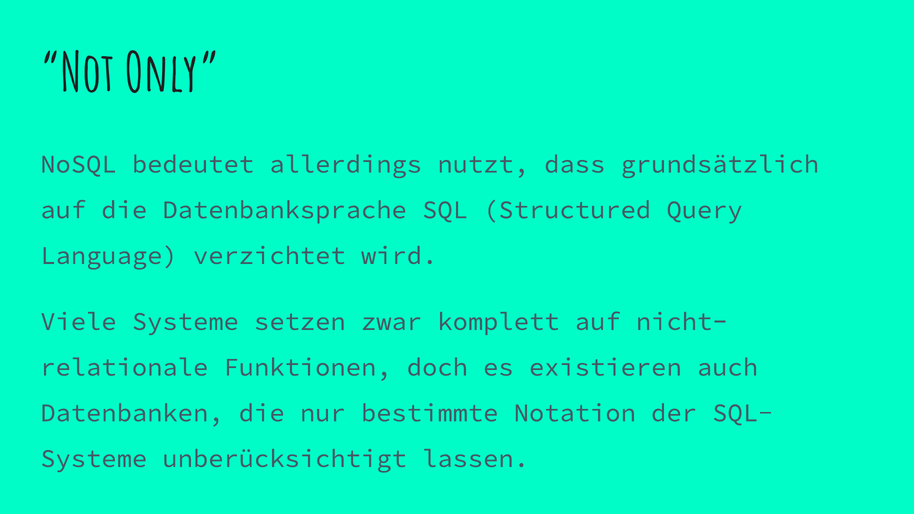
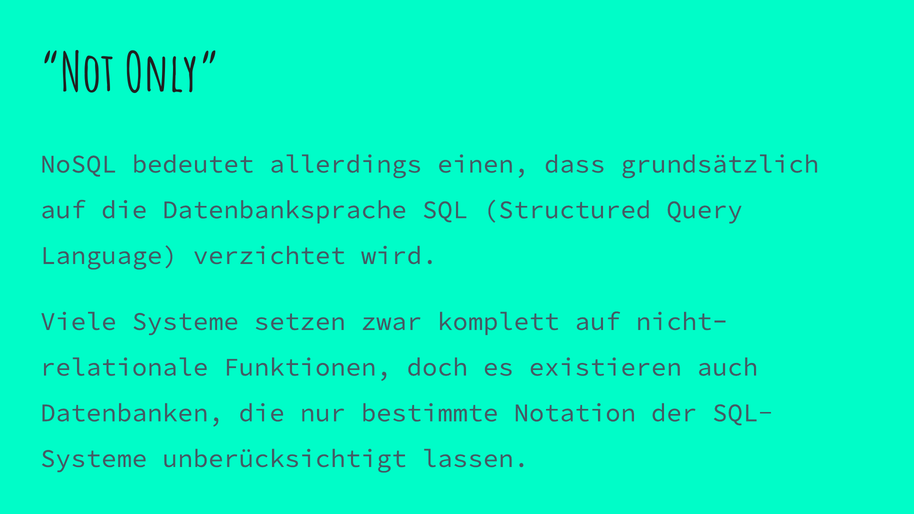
nutzt: nutzt -> einen
